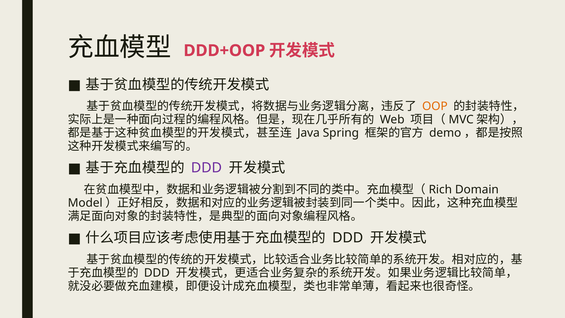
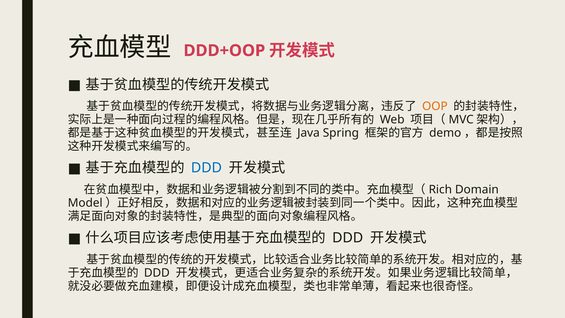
DDD at (206, 168) colour: purple -> blue
